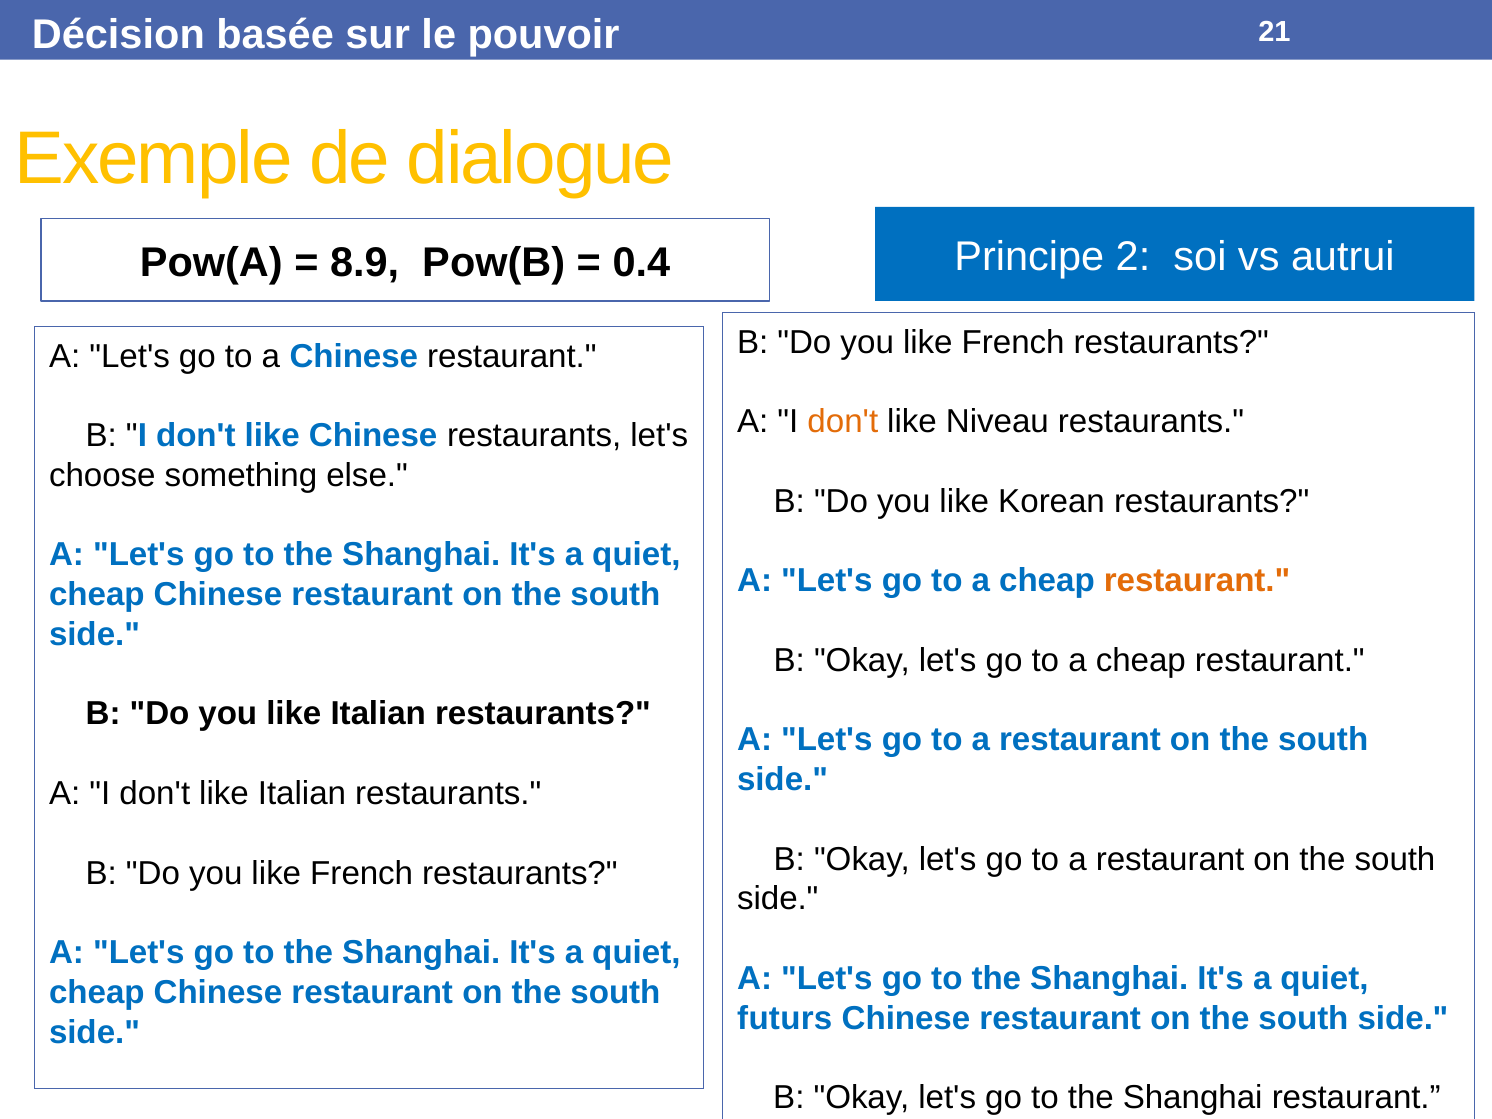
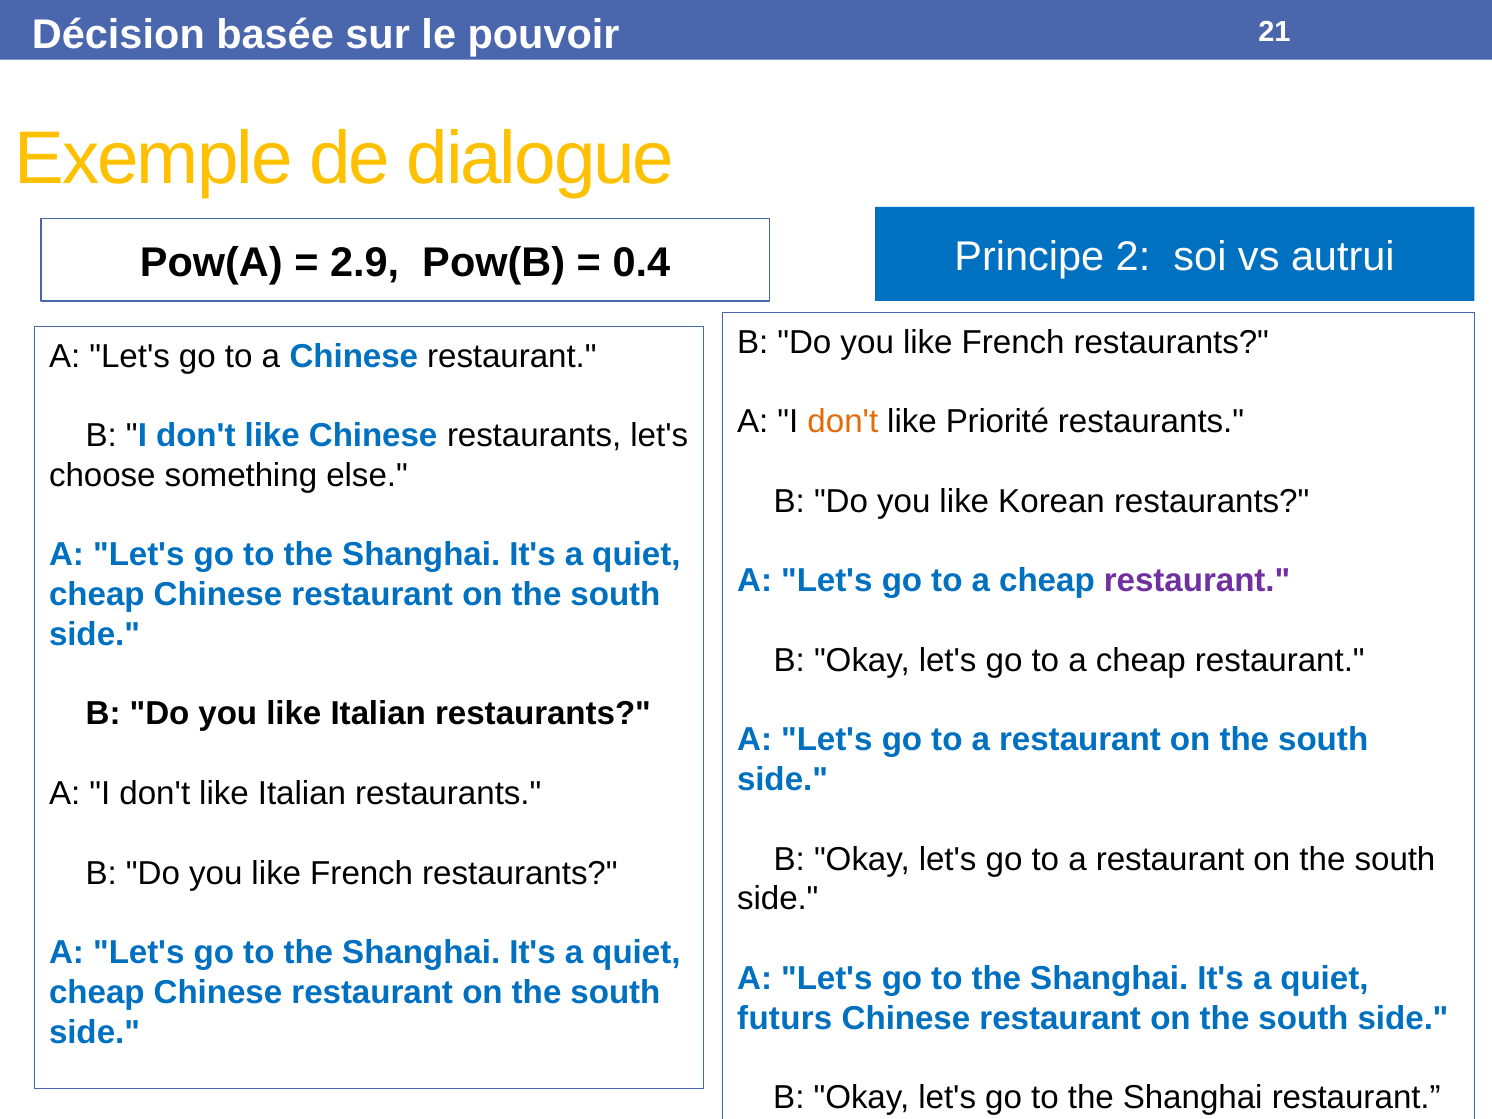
8.9: 8.9 -> 2.9
Niveau: Niveau -> Priorité
restaurant at (1197, 581) colour: orange -> purple
